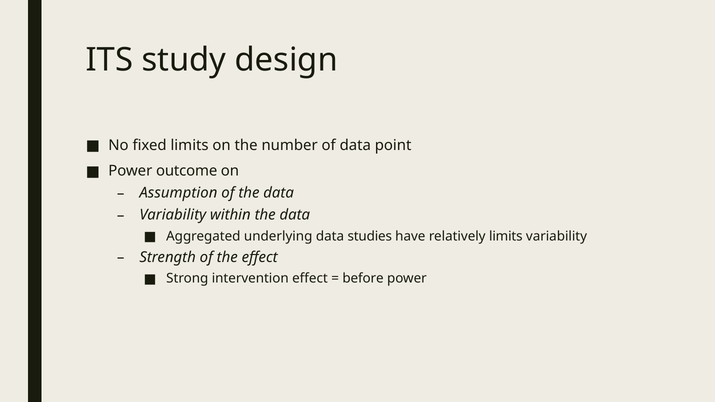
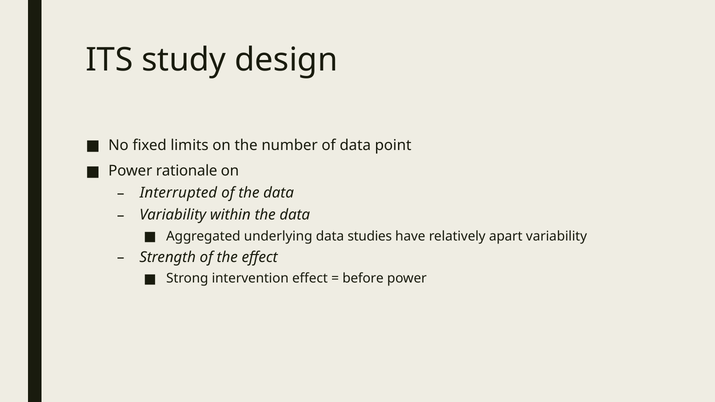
outcome: outcome -> rationale
Assumption: Assumption -> Interrupted
relatively limits: limits -> apart
